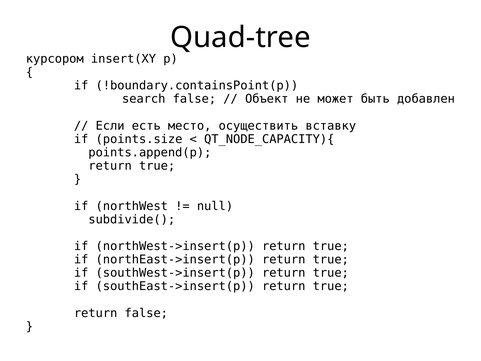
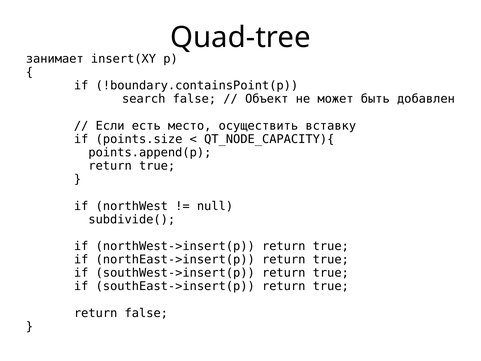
курсором: курсором -> занимает
